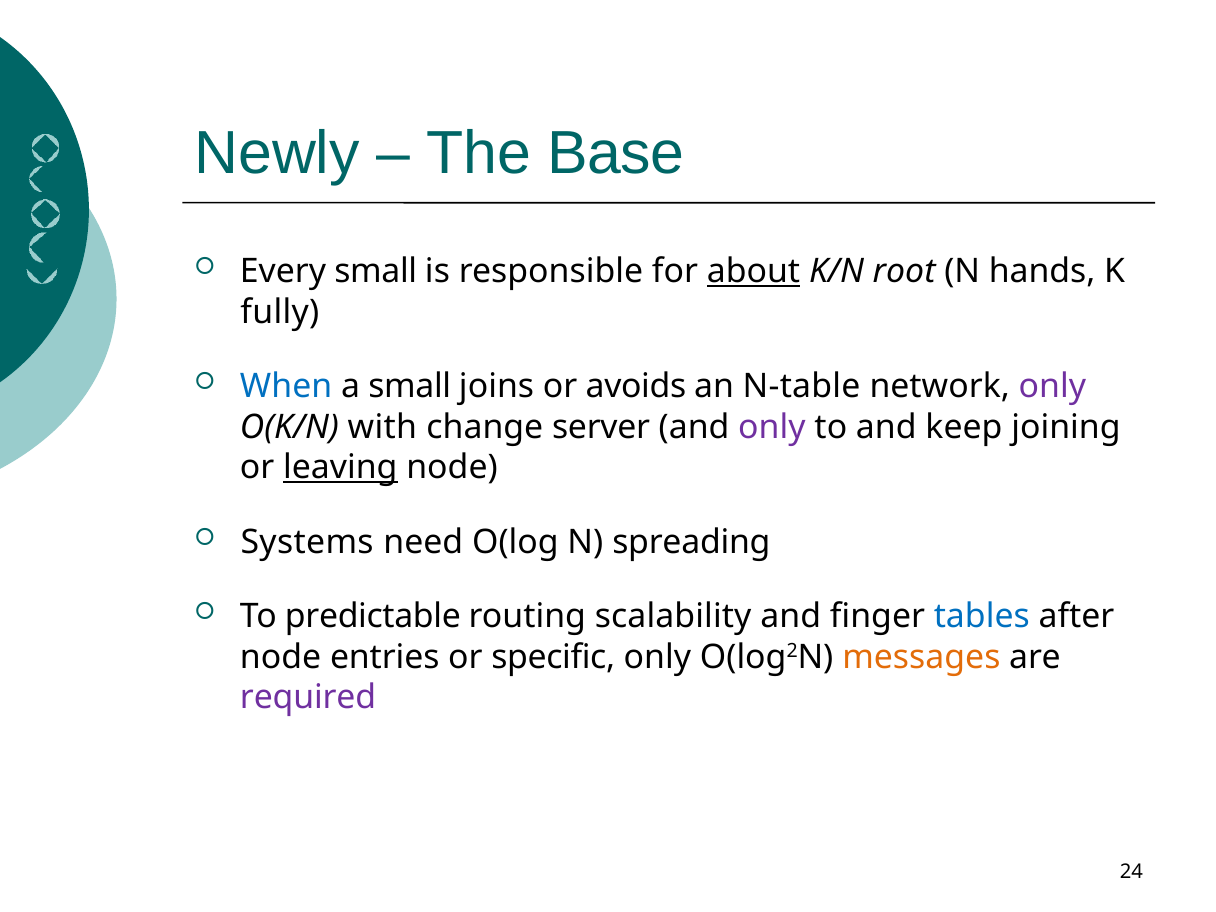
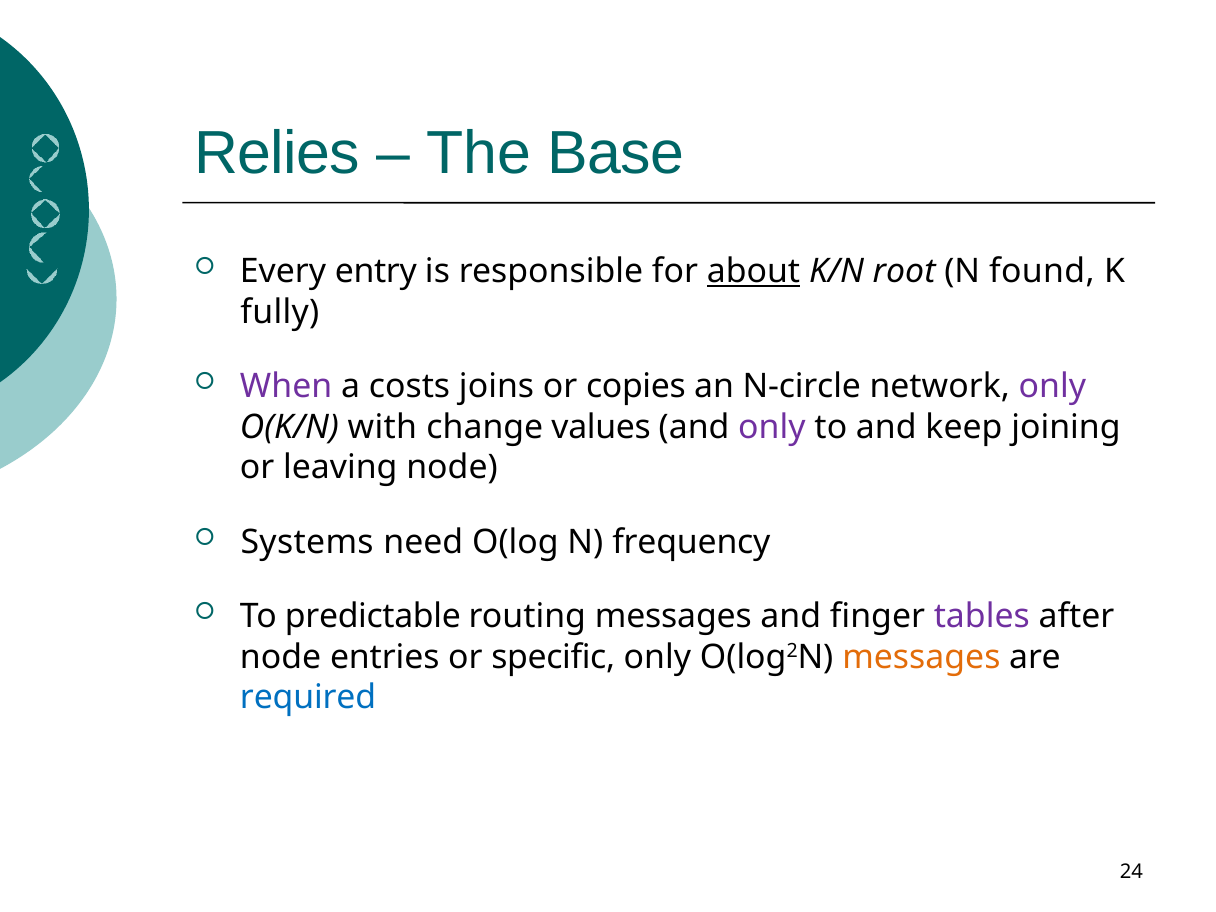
Newly: Newly -> Relies
Every small: small -> entry
hands: hands -> found
When colour: blue -> purple
a small: small -> costs
avoids: avoids -> copies
N-table: N-table -> N-circle
server: server -> values
leaving underline: present -> none
spreading: spreading -> frequency
routing scalability: scalability -> messages
tables colour: blue -> purple
required colour: purple -> blue
